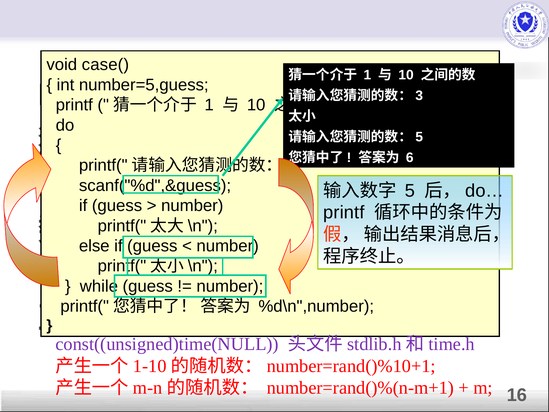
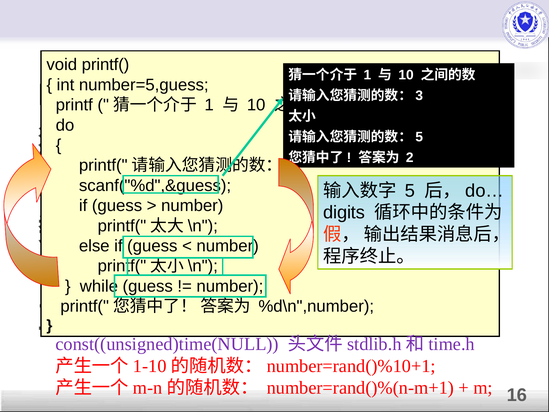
case(: case( -> printf(
6: 6 -> 2
printf at (344, 212): printf -> digits
